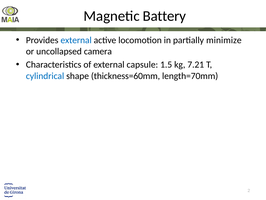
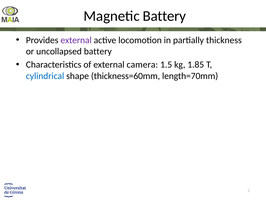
external at (76, 40) colour: blue -> purple
minimize: minimize -> thickness
uncollapsed camera: camera -> battery
capsule: capsule -> camera
7.21: 7.21 -> 1.85
